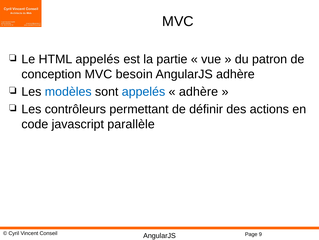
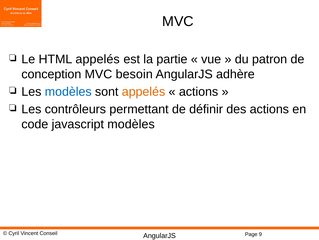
appelés at (144, 91) colour: blue -> orange
adhère at (199, 91): adhère -> actions
javascript parallèle: parallèle -> modèles
